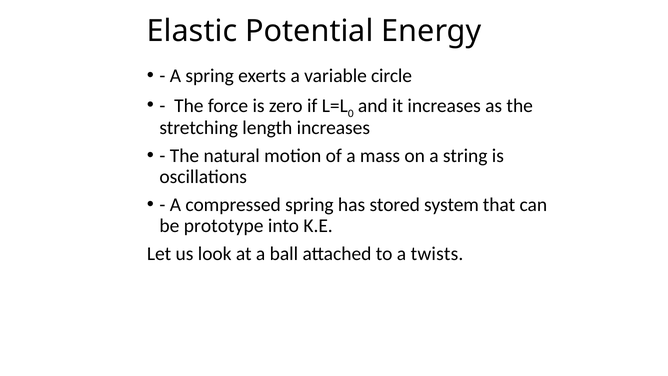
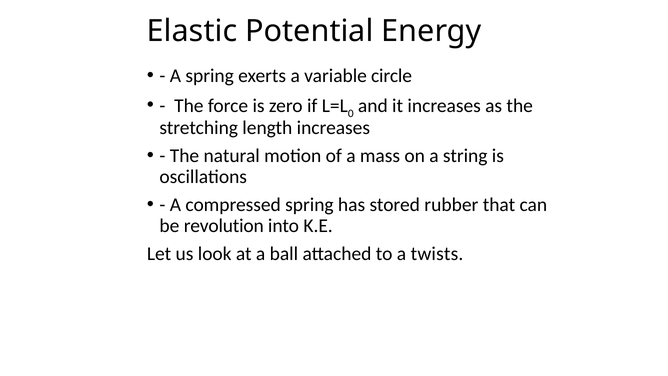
system: system -> rubber
prototype: prototype -> revolution
